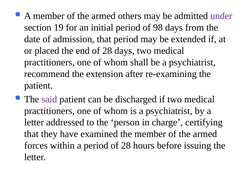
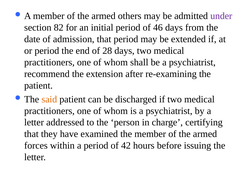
19: 19 -> 82
98: 98 -> 46
or placed: placed -> period
said colour: purple -> orange
period of 28: 28 -> 42
